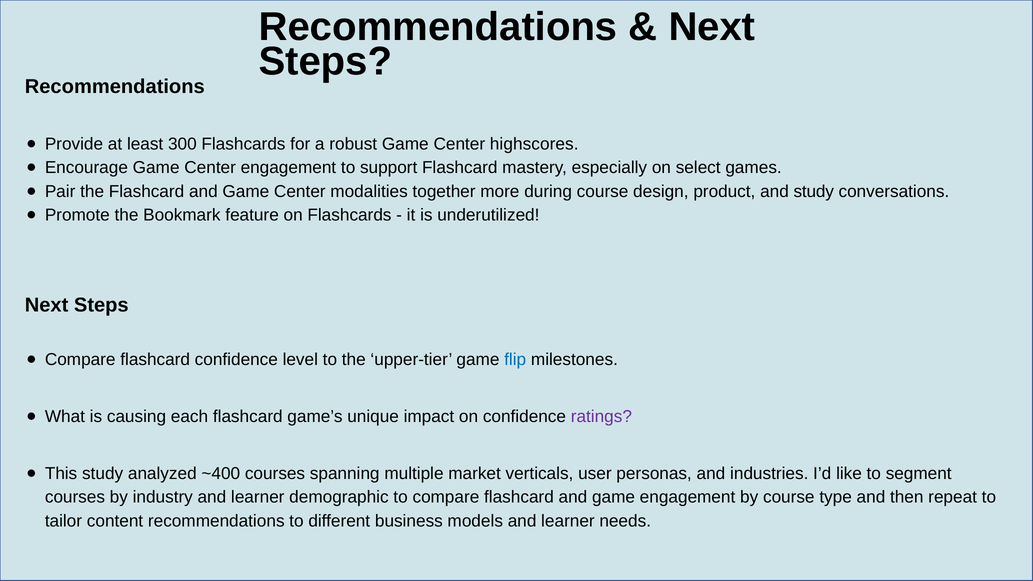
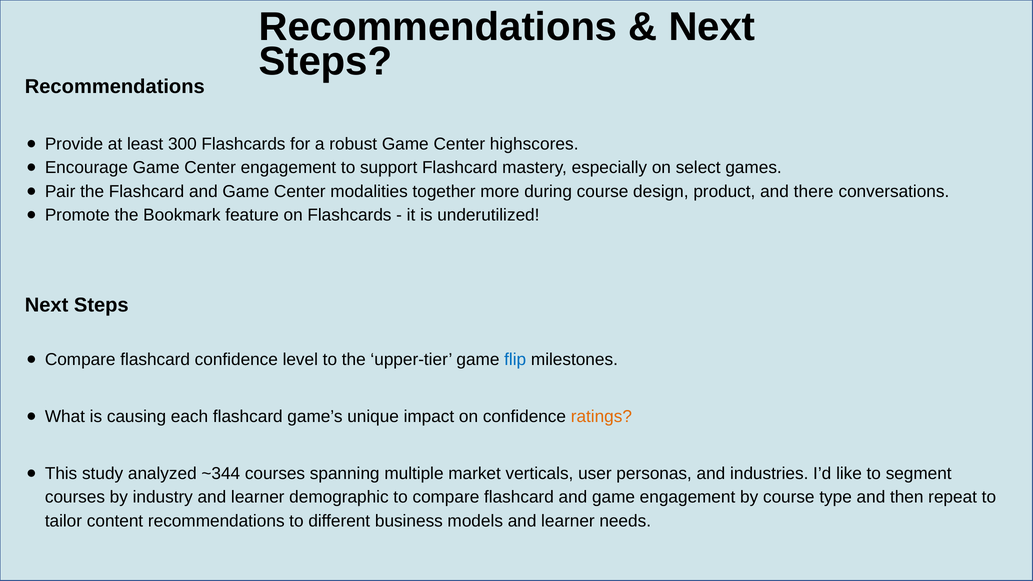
and study: study -> there
ratings colour: purple -> orange
~400: ~400 -> ~344
